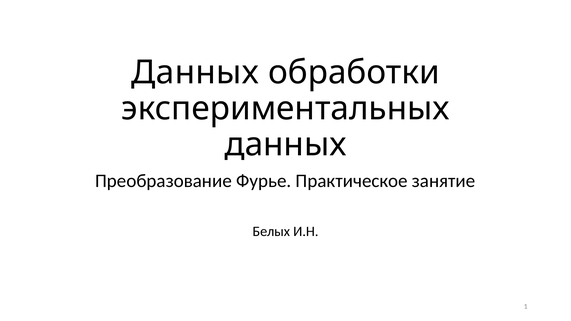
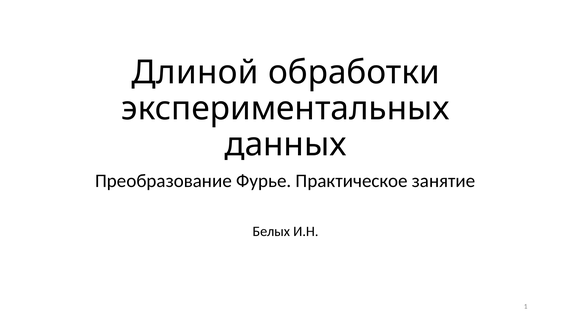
Данных at (195, 72): Данных -> Длиной
